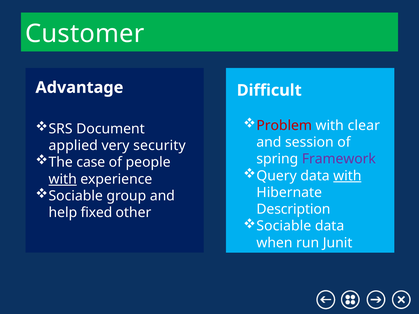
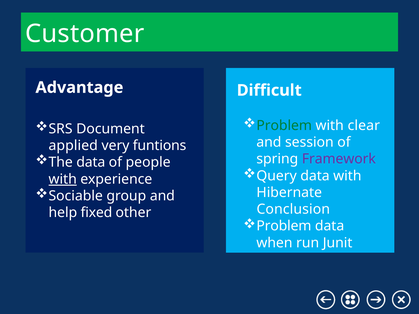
Problem at (284, 126) colour: red -> green
security: security -> funtions
The case: case -> data
with at (347, 176) underline: present -> none
Description: Description -> Conclusion
Sociable at (284, 226): Sociable -> Problem
